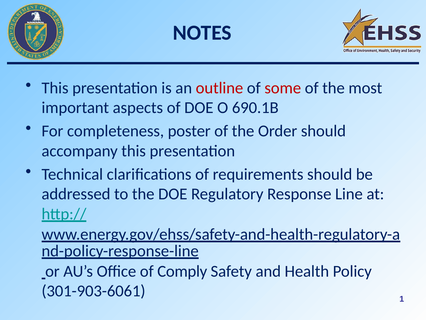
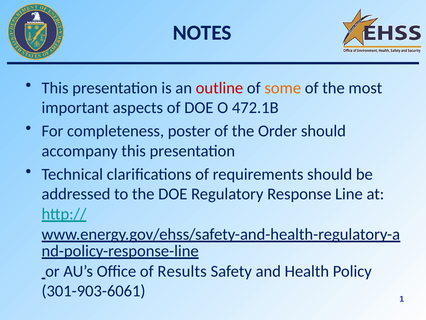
some colour: red -> orange
690.1B: 690.1B -> 472.1B
Comply: Comply -> Results
